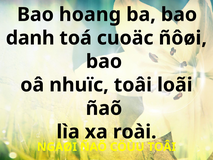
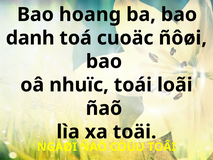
nhuïc toâi: toâi -> toái
roài: roài -> toäi
